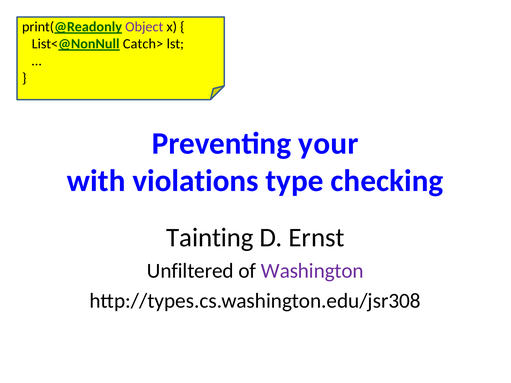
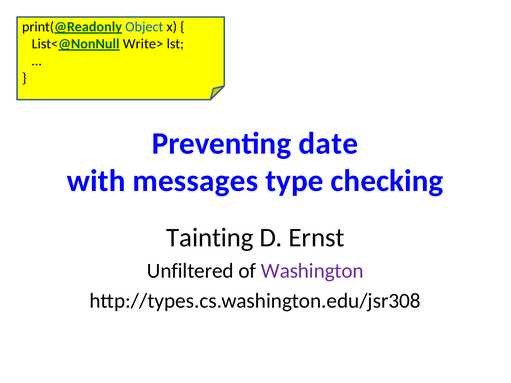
Object colour: purple -> blue
Catch>: Catch> -> Write>
your: your -> date
violations: violations -> messages
